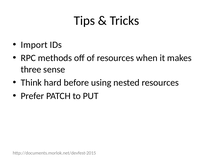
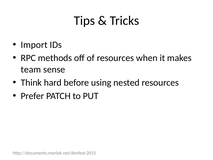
three: three -> team
